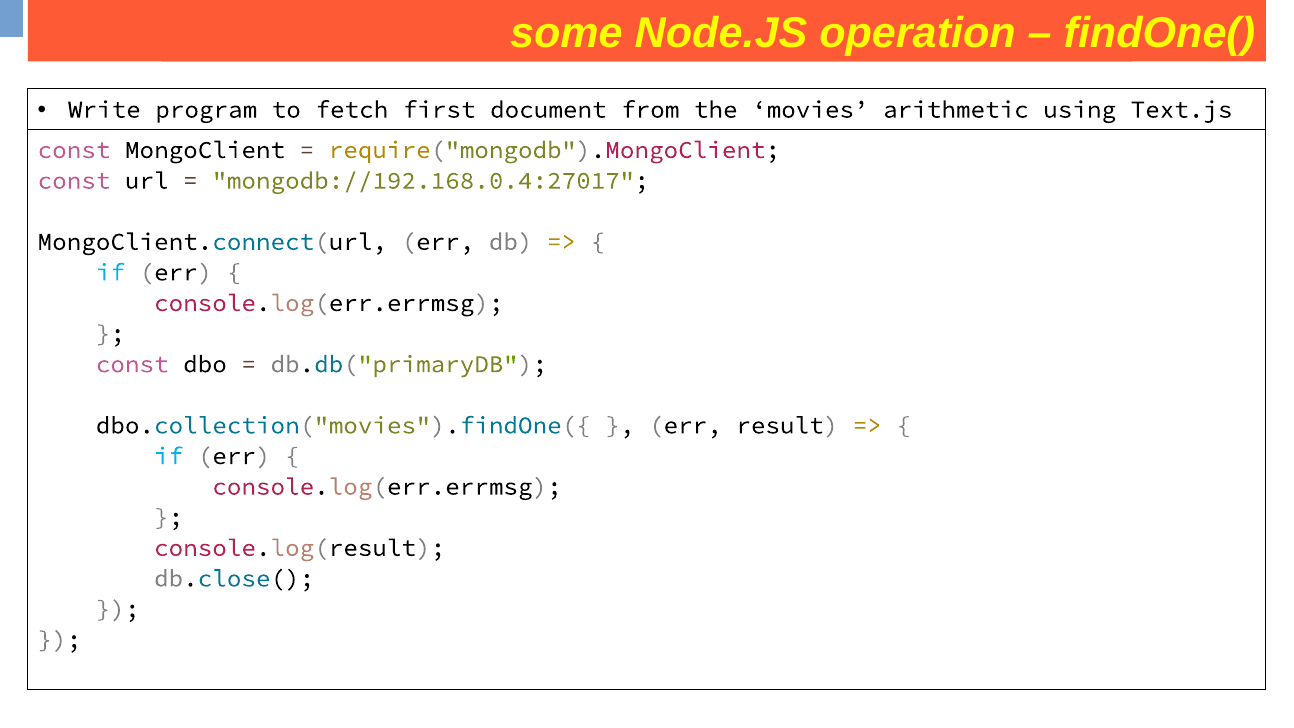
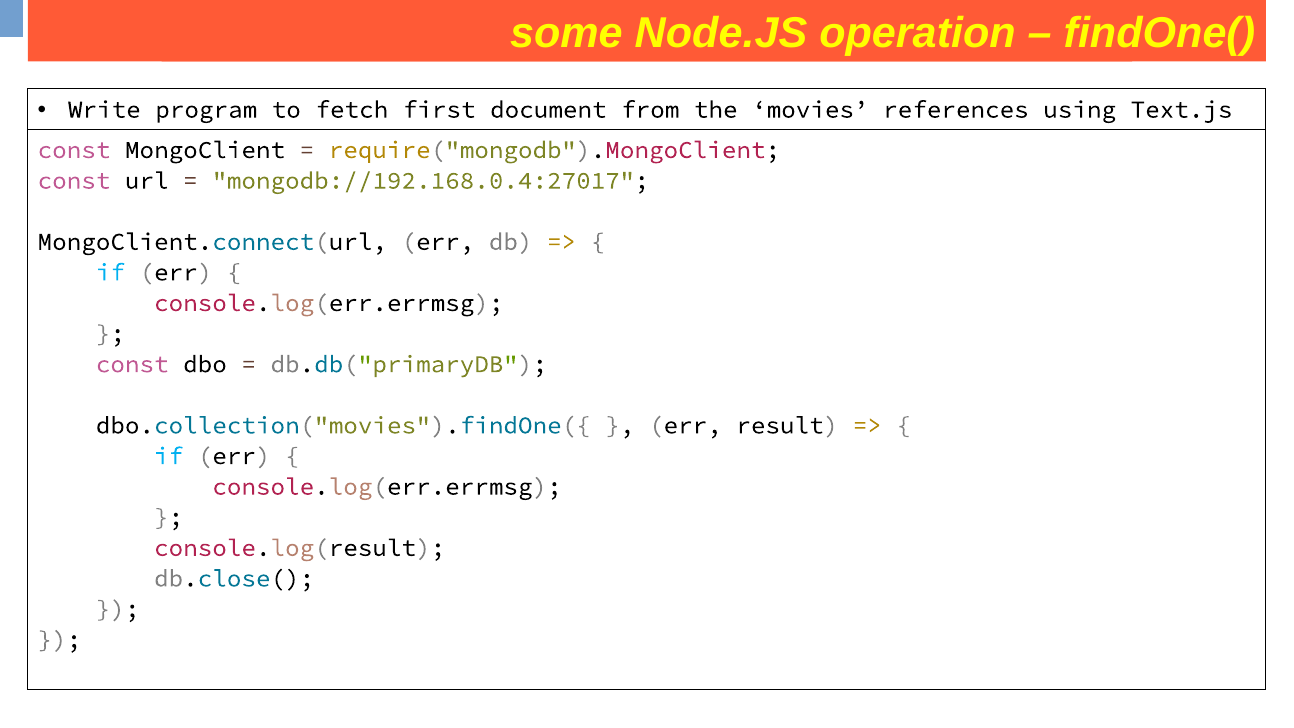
arithmetic: arithmetic -> references
